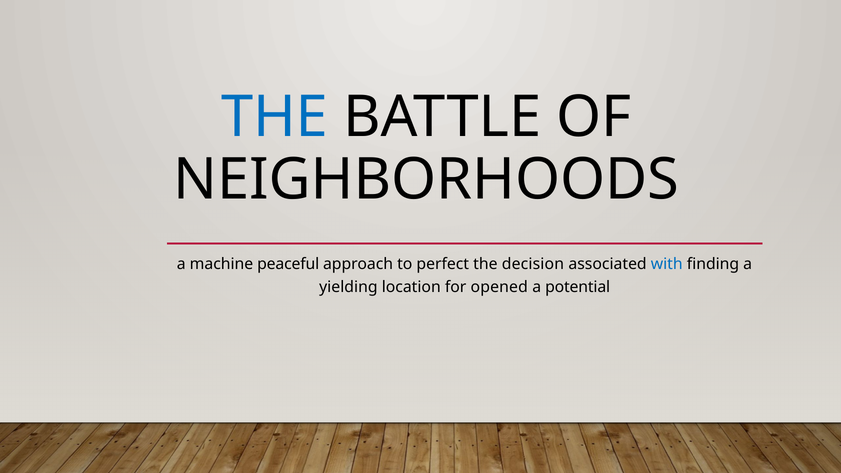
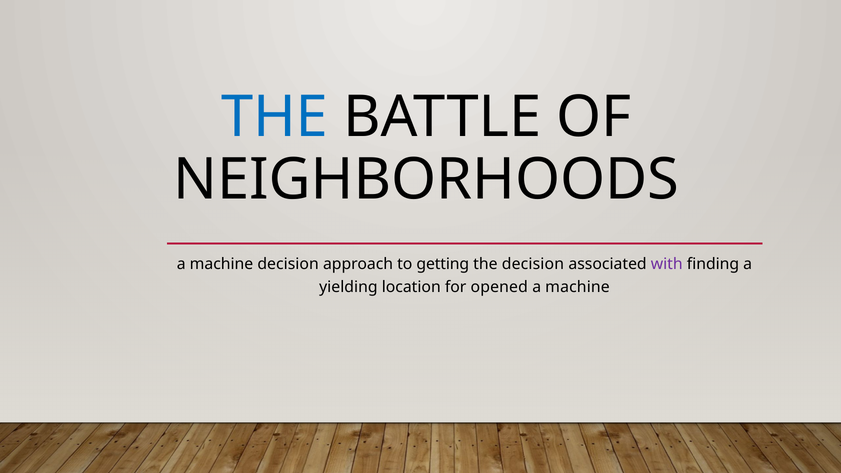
machine peaceful: peaceful -> decision
perfect: perfect -> getting
with colour: blue -> purple
potential at (578, 287): potential -> machine
